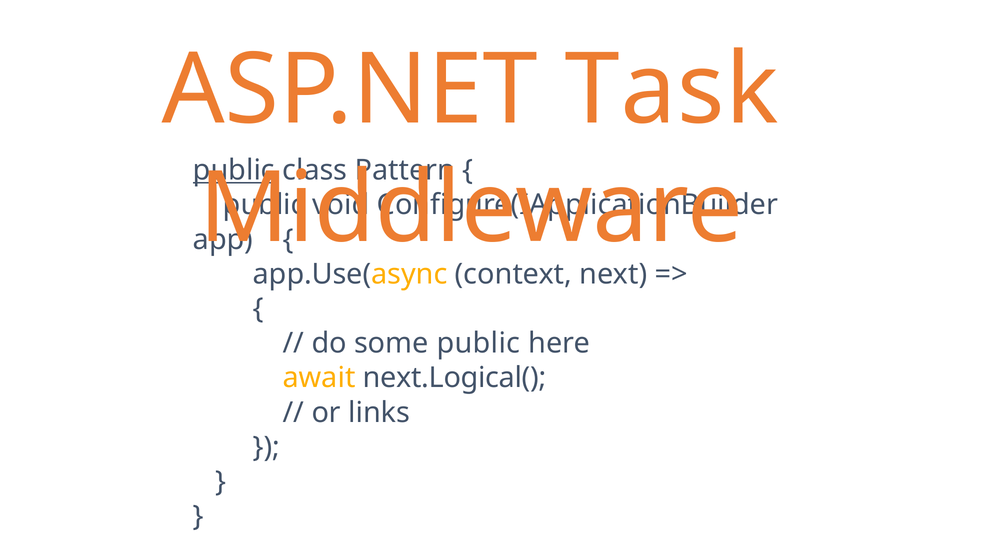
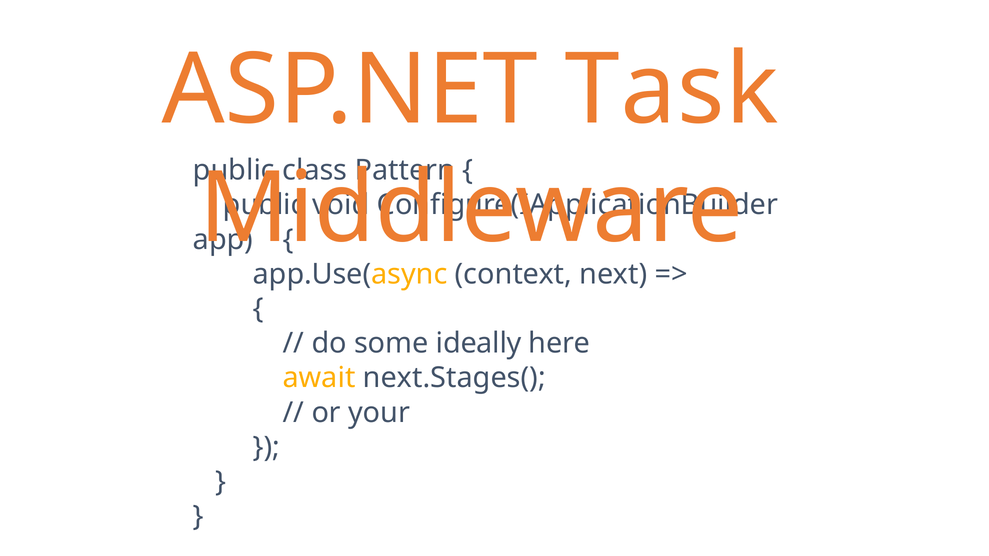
public at (234, 170) underline: present -> none
some public: public -> ideally
next.Logical(: next.Logical( -> next.Stages(
links: links -> your
